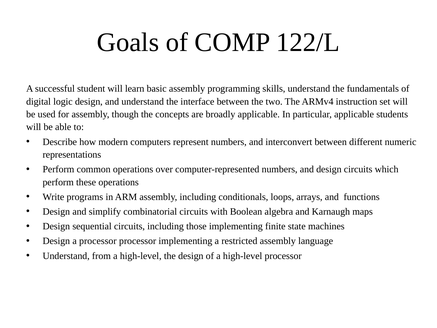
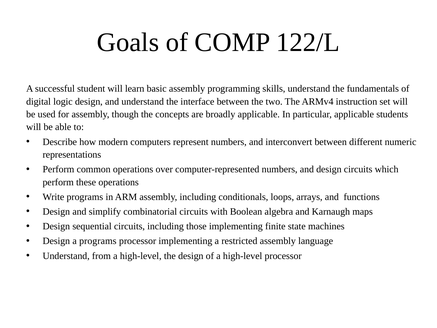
a processor: processor -> programs
